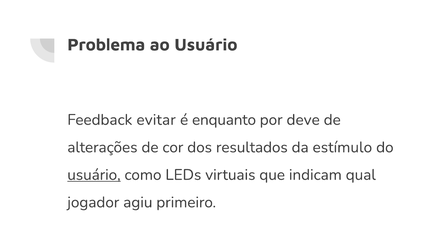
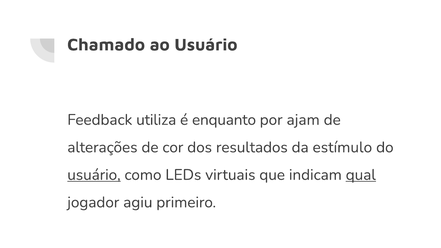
Problema: Problema -> Chamado
evitar: evitar -> utiliza
deve: deve -> ajam
qual underline: none -> present
